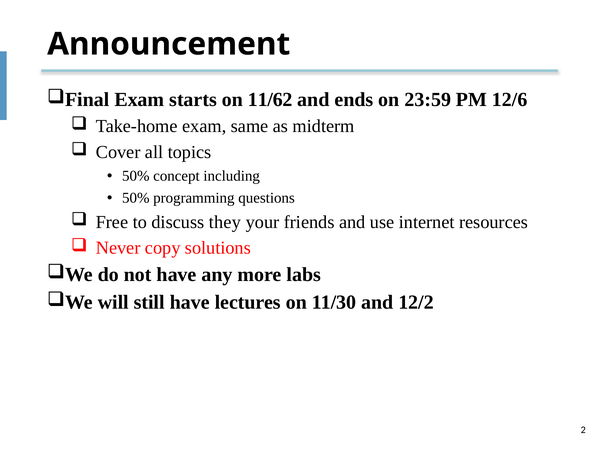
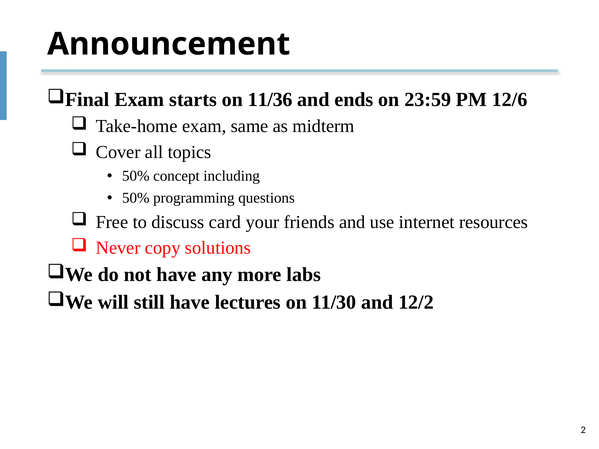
11/62: 11/62 -> 11/36
they: they -> card
